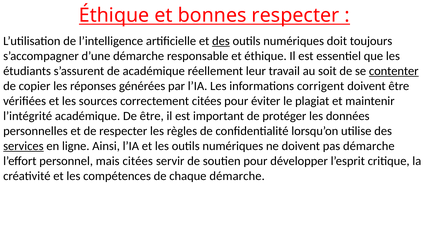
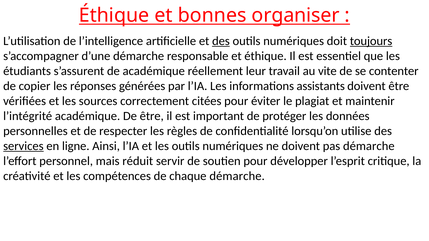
bonnes respecter: respecter -> organiser
toujours underline: none -> present
soit: soit -> vite
contenter underline: present -> none
corrigent: corrigent -> assistants
mais citées: citées -> réduit
